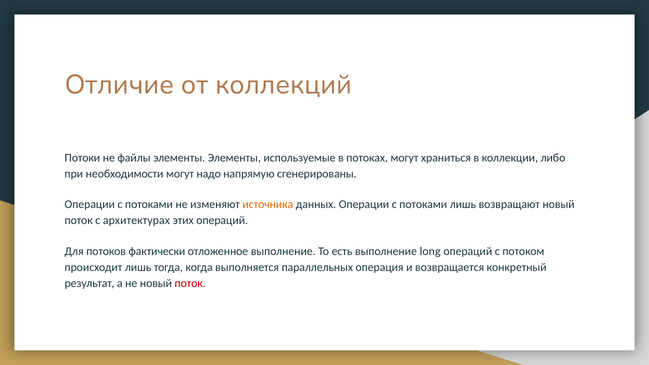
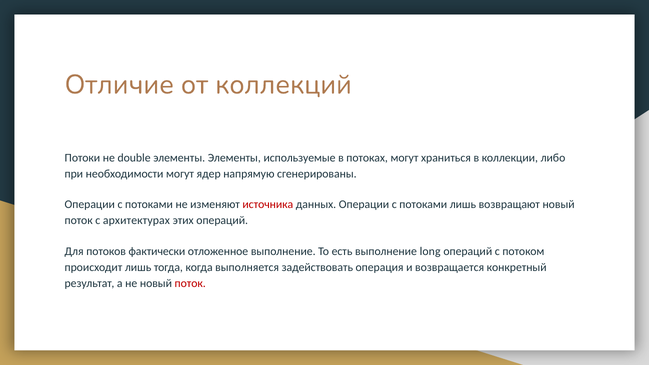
файлы: файлы -> double
надо: надо -> ядер
источника colour: orange -> red
параллельных: параллельных -> задействовать
